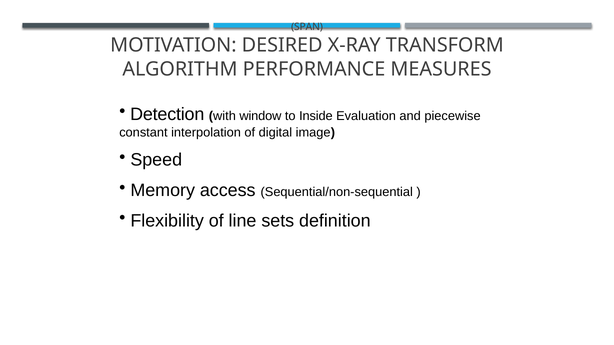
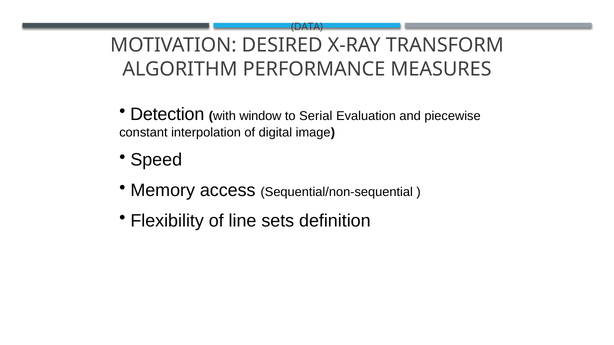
SPAN: SPAN -> DATA
Inside: Inside -> Serial
